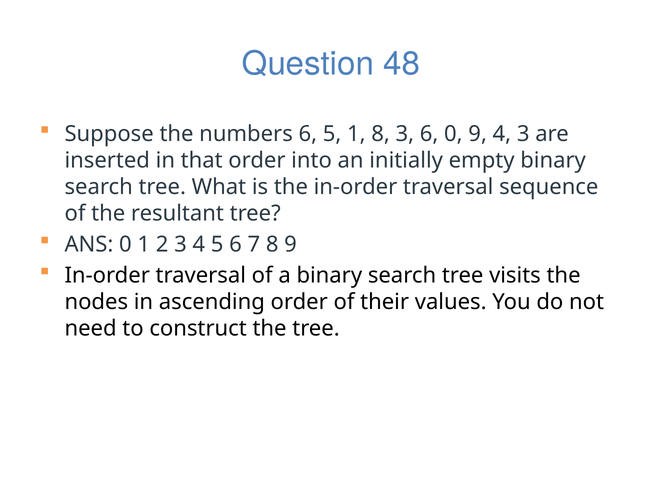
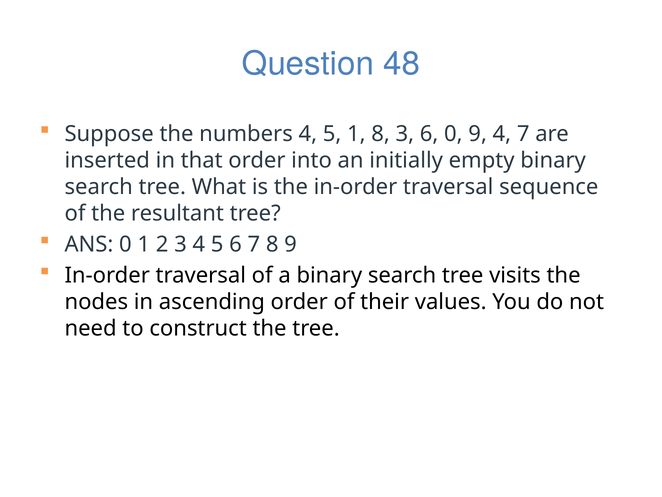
numbers 6: 6 -> 4
4 3: 3 -> 7
